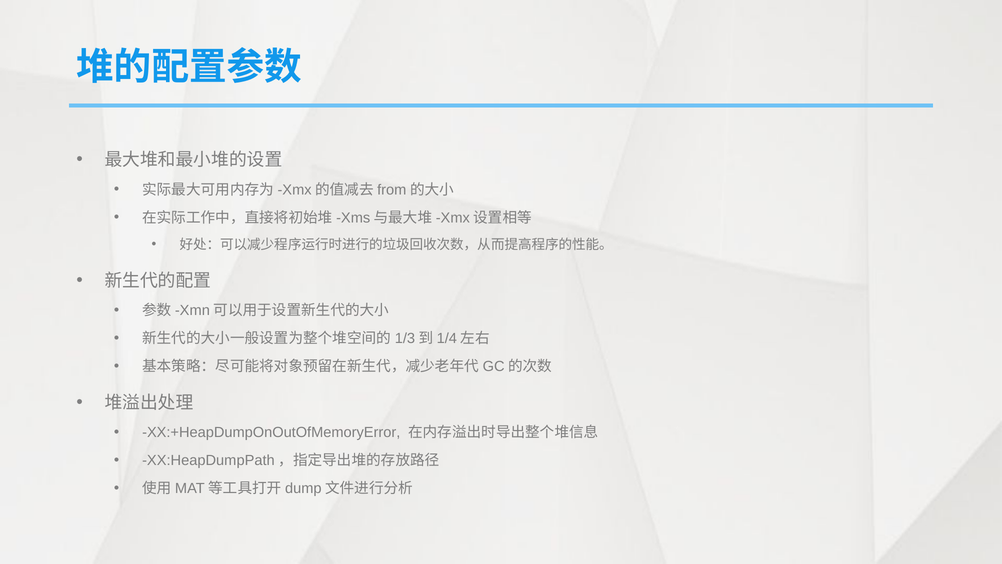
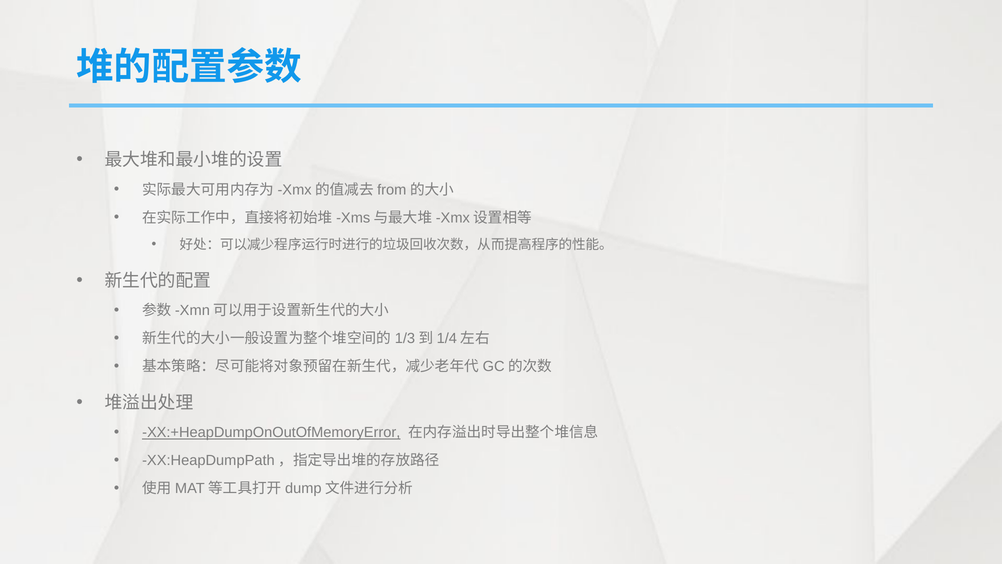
XX:+HeapDumpOnOutOfMemoryError underline: none -> present
